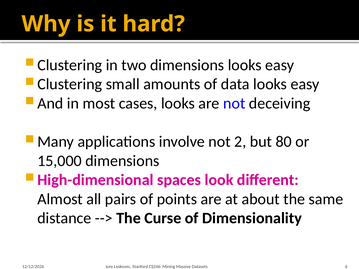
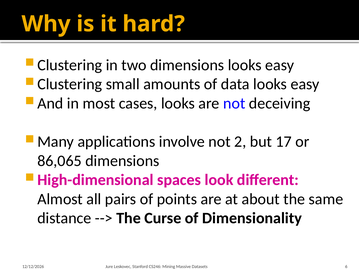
80: 80 -> 17
15,000: 15,000 -> 86,065
